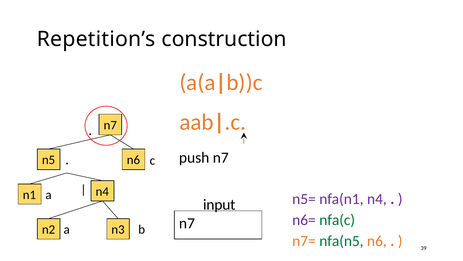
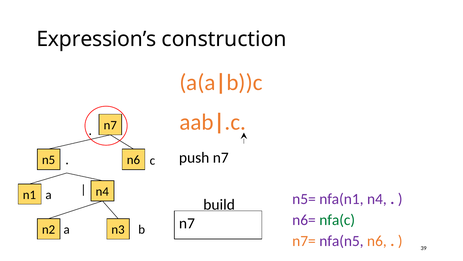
Repetition’s: Repetition’s -> Expression’s
input: input -> build
nfa(n5 colour: green -> purple
